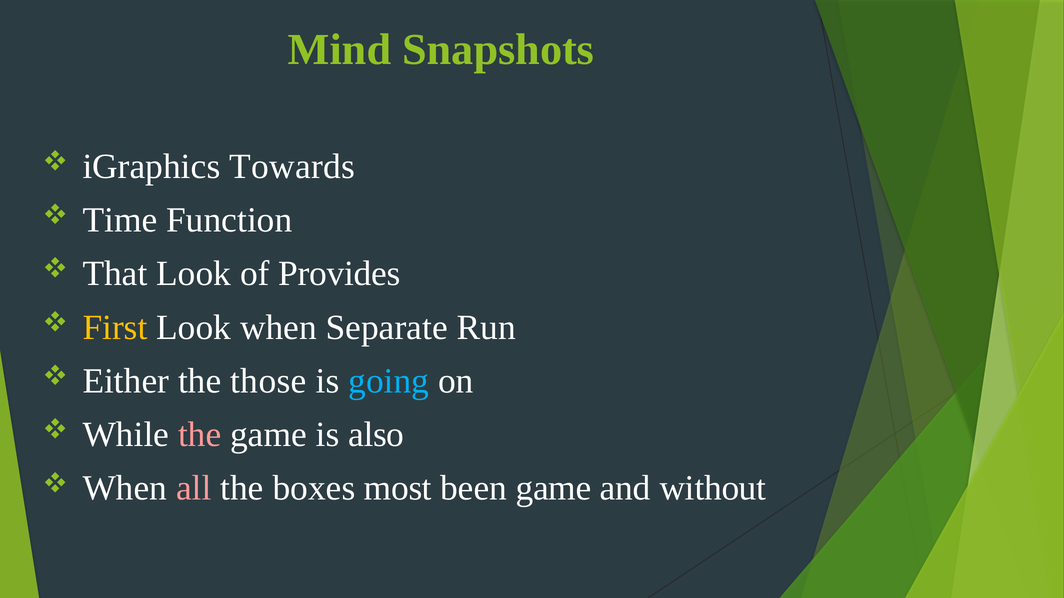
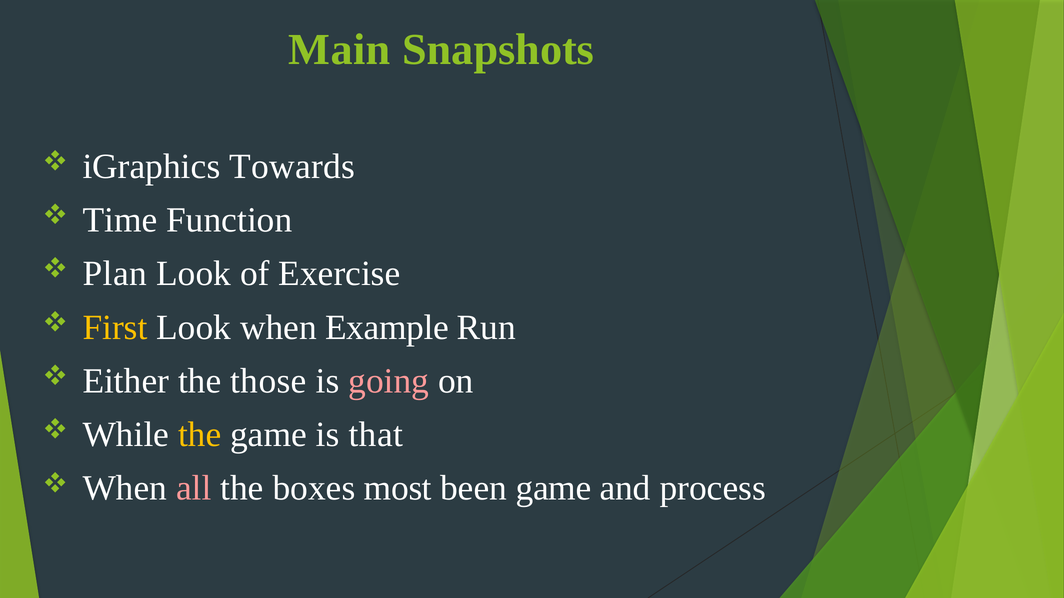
Mind: Mind -> Main
That: That -> Plan
Provides: Provides -> Exercise
Separate: Separate -> Example
going colour: light blue -> pink
the at (200, 435) colour: pink -> yellow
also: also -> that
without: without -> process
